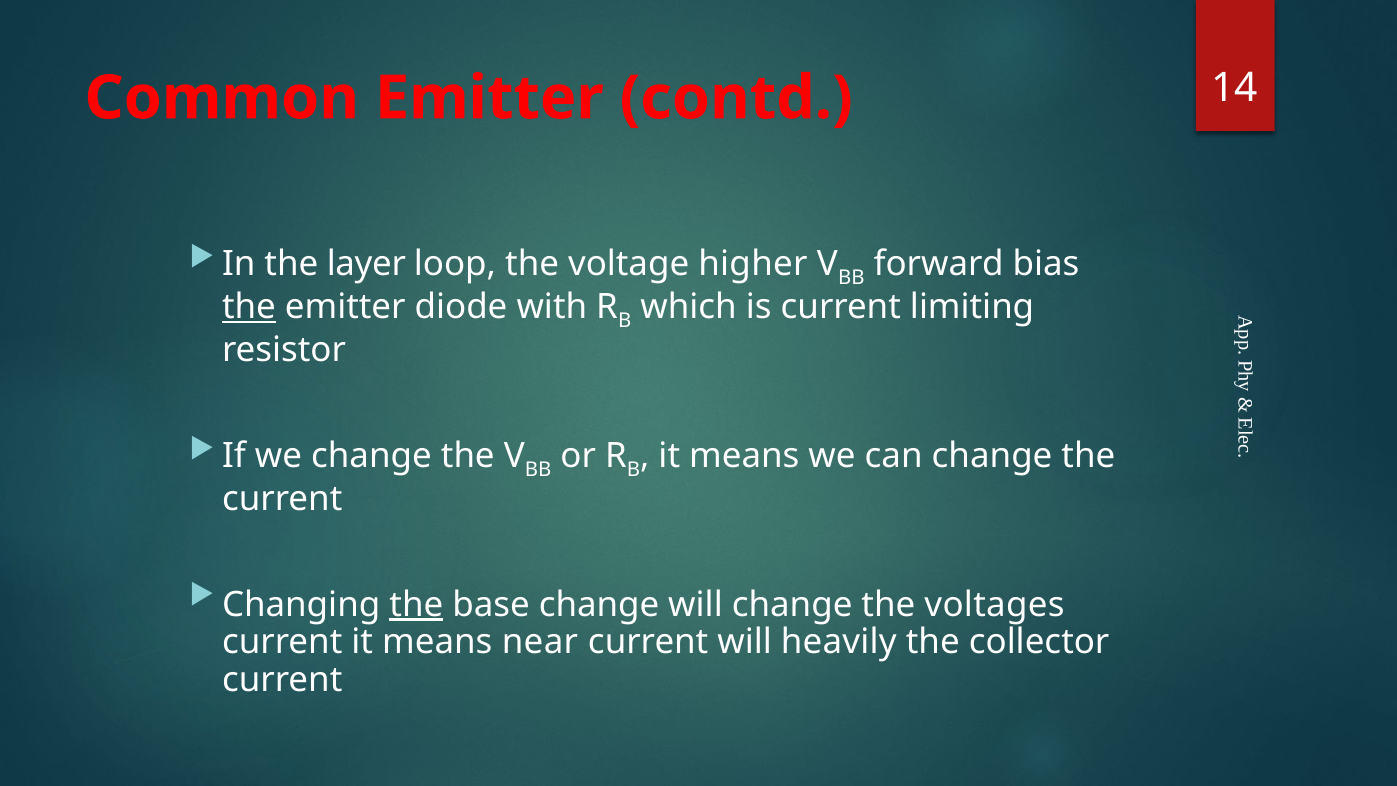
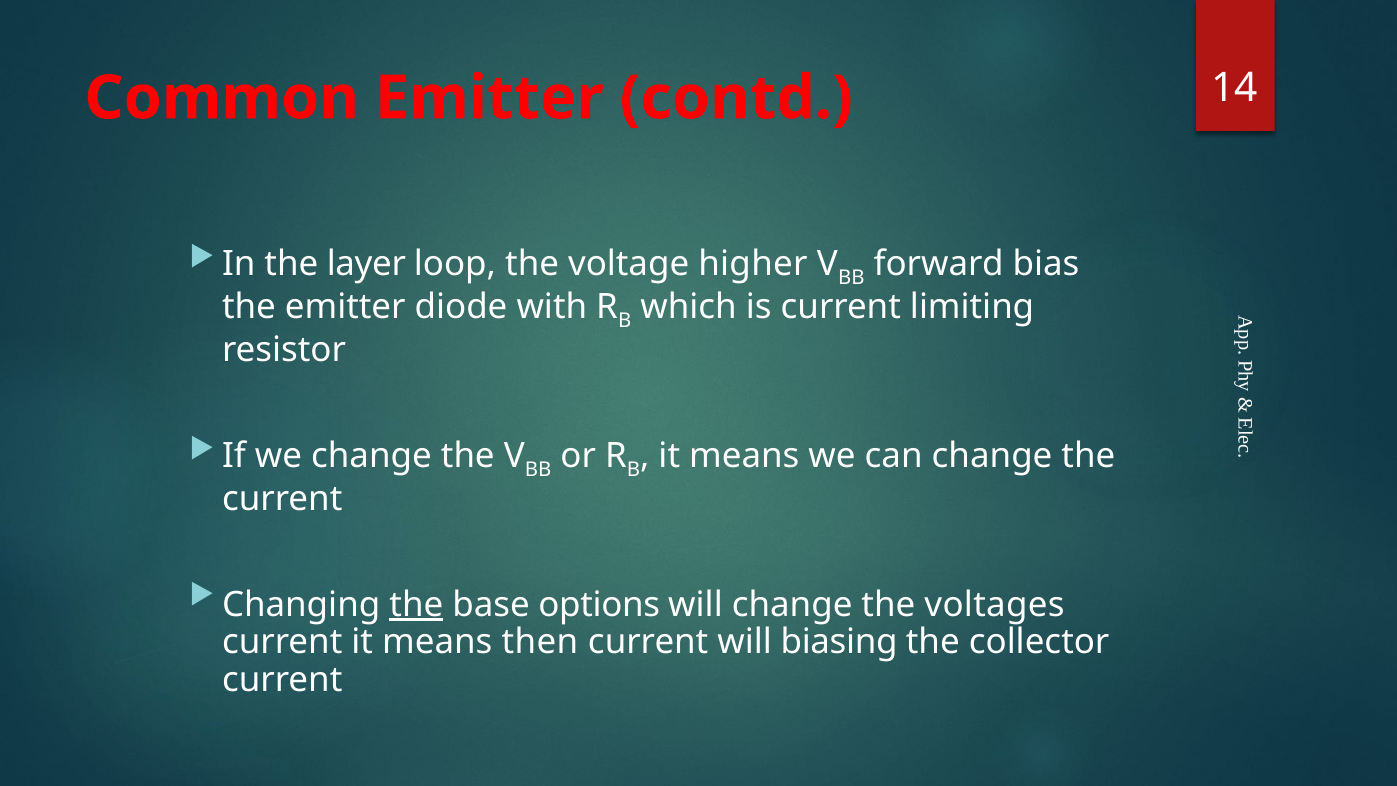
the at (249, 307) underline: present -> none
base change: change -> options
near: near -> then
heavily: heavily -> biasing
